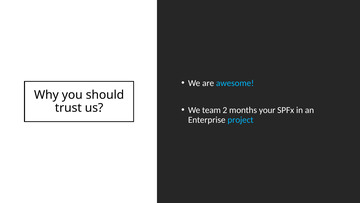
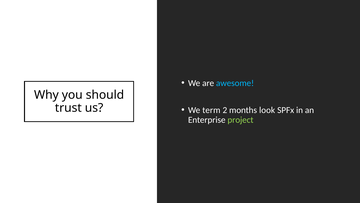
team: team -> term
your: your -> look
project colour: light blue -> light green
